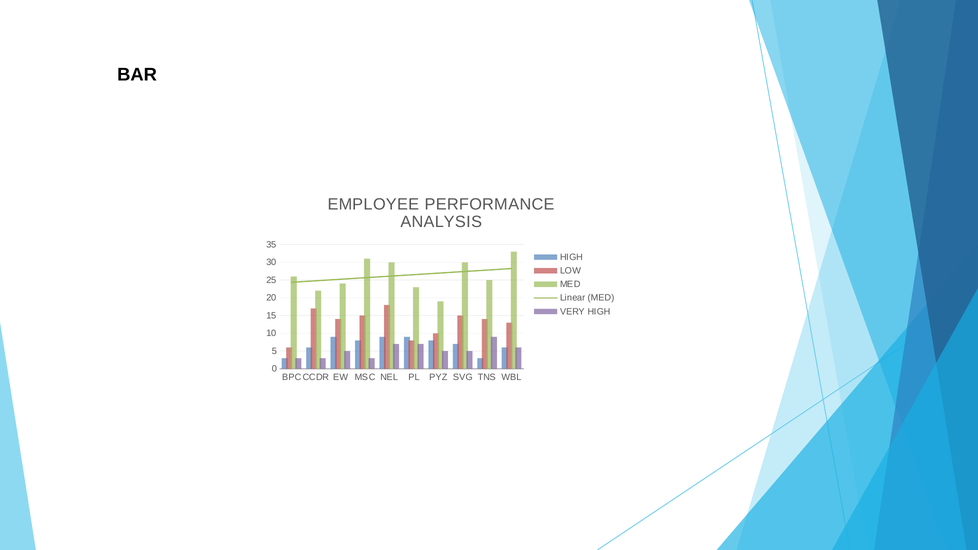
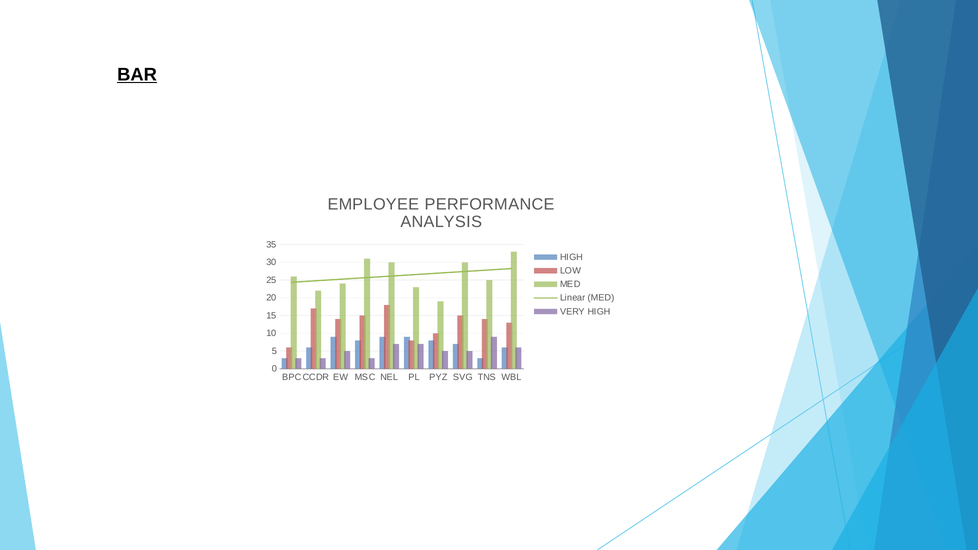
BAR underline: none -> present
